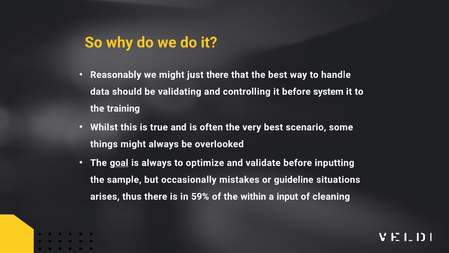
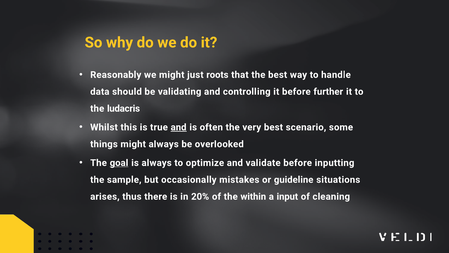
just there: there -> roots
system: system -> further
training: training -> ludacris
and at (179, 127) underline: none -> present
59%: 59% -> 20%
